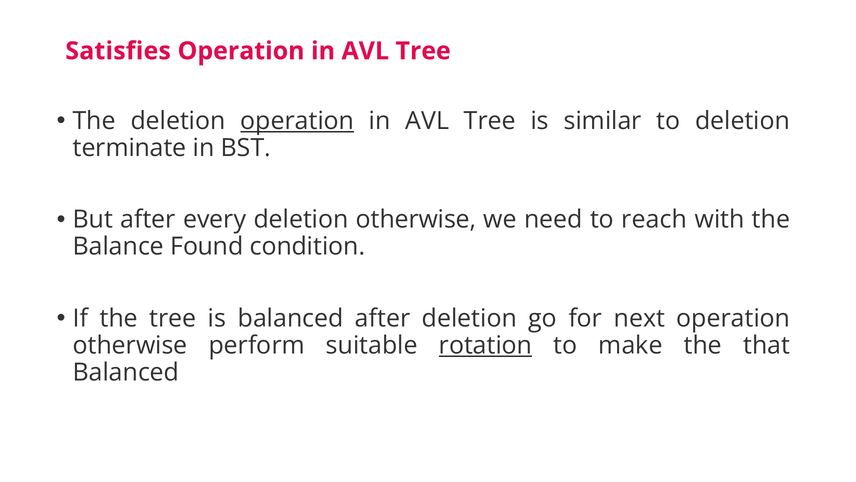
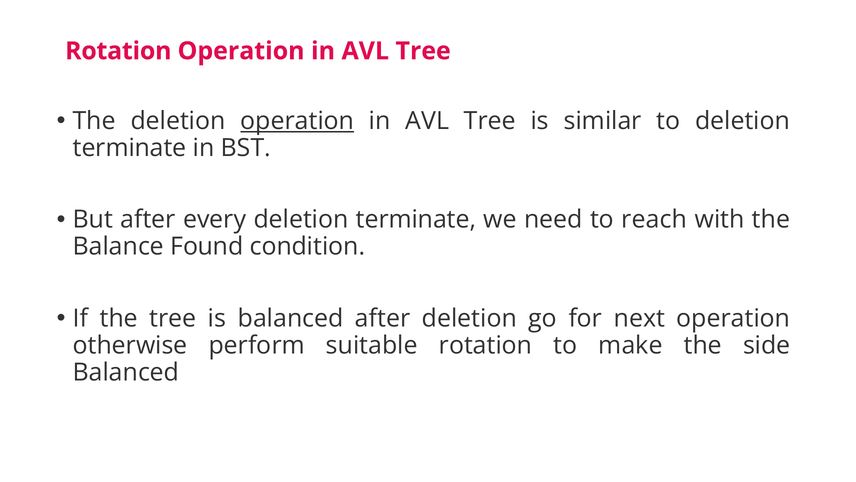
Satisfies at (118, 51): Satisfies -> Rotation
every deletion otherwise: otherwise -> terminate
rotation at (486, 345) underline: present -> none
that: that -> side
